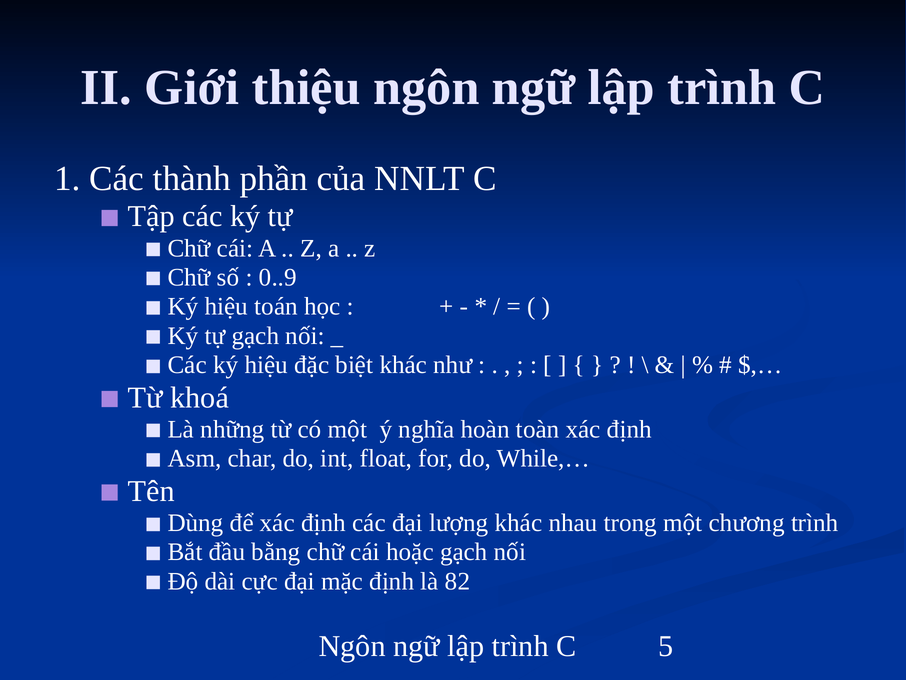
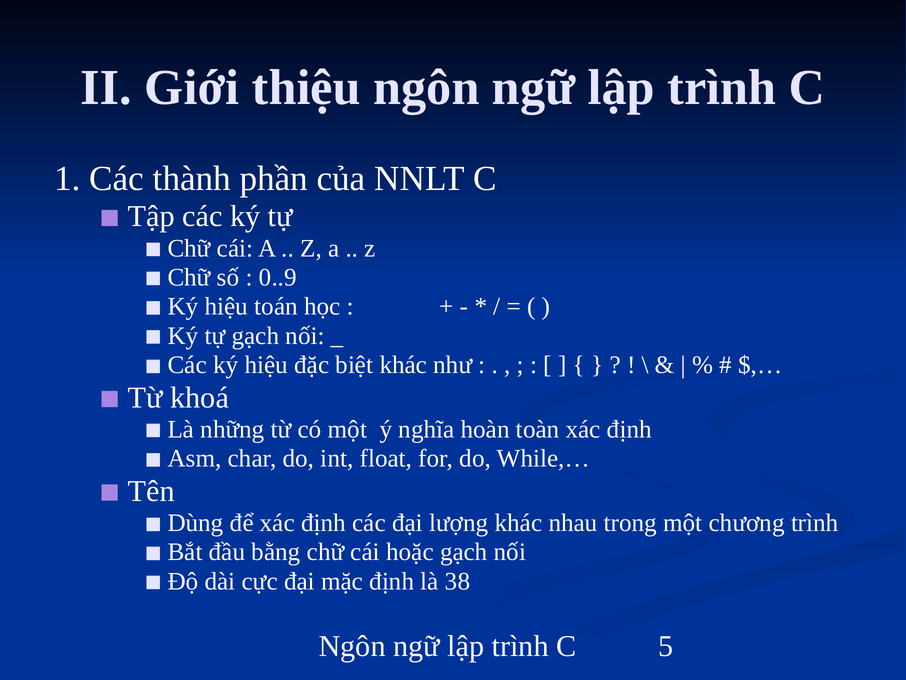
82: 82 -> 38
